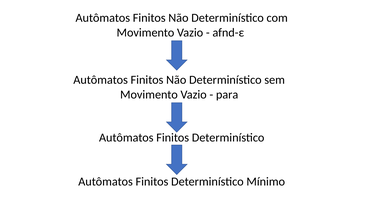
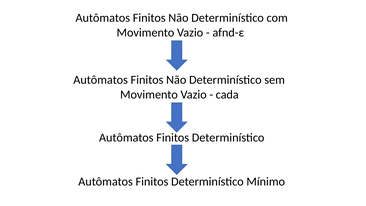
para: para -> cada
